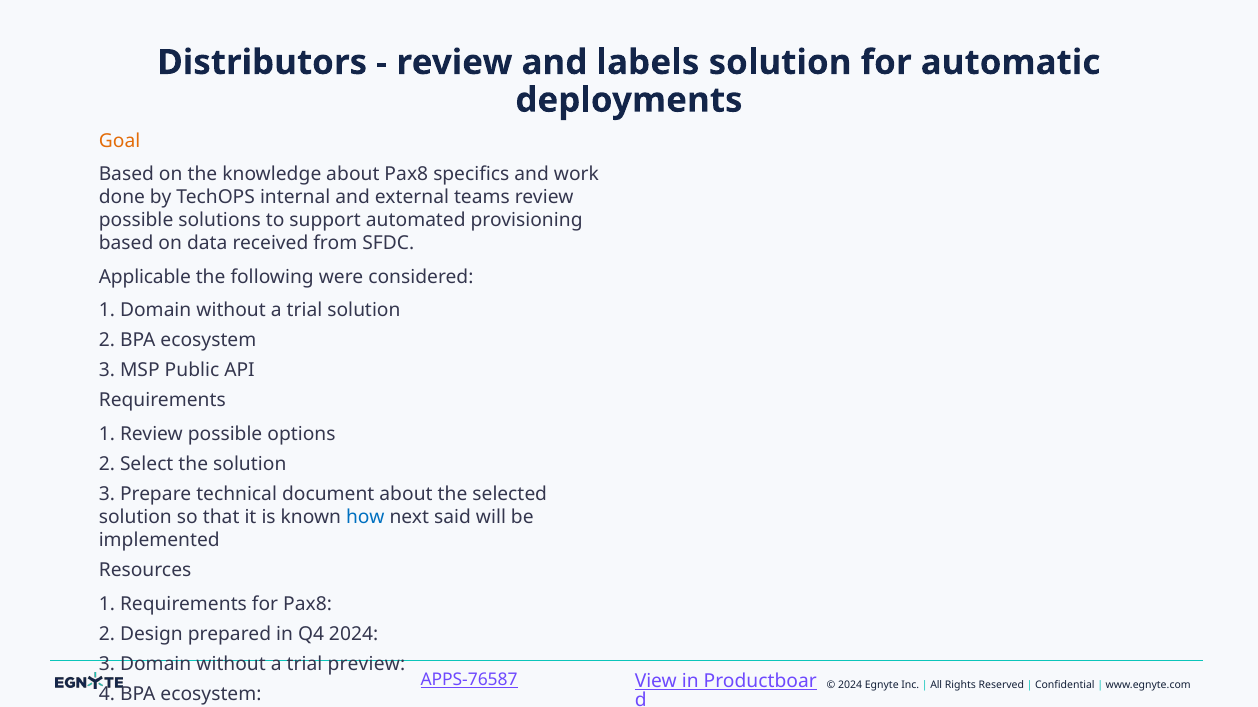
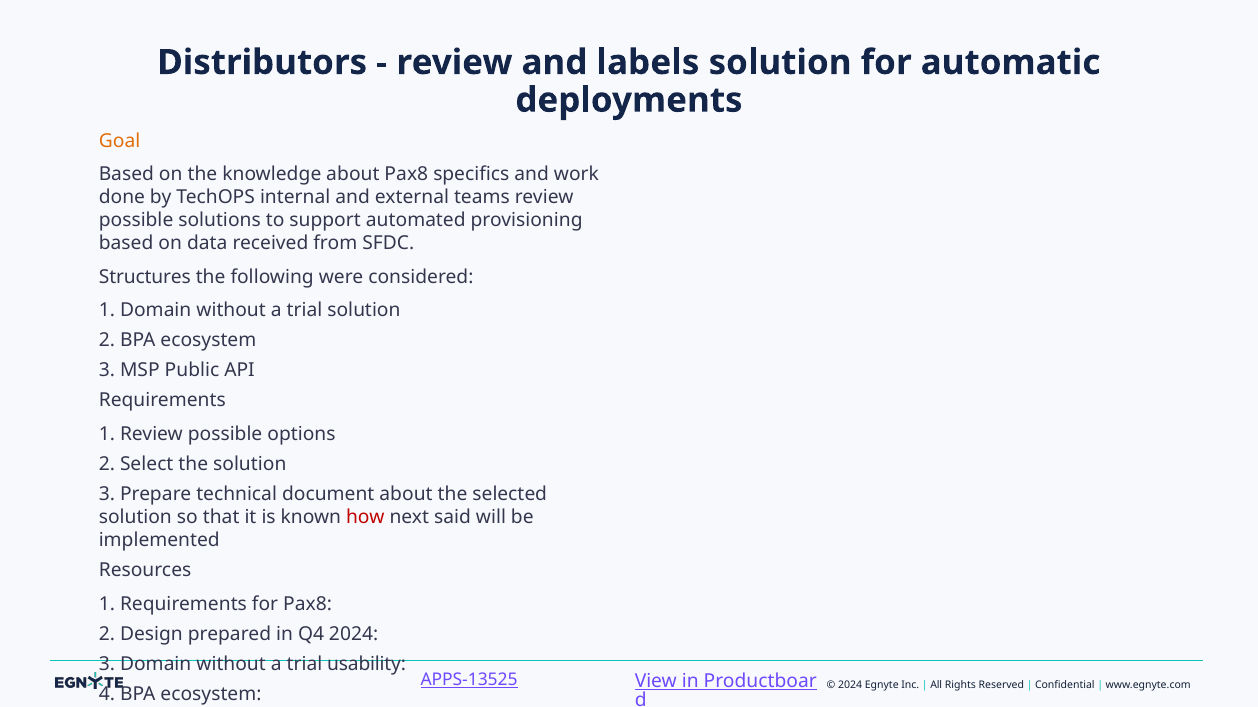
Applicable: Applicable -> Structures
how colour: blue -> red
preview: preview -> usability
APPS-76587: APPS-76587 -> APPS-13525
